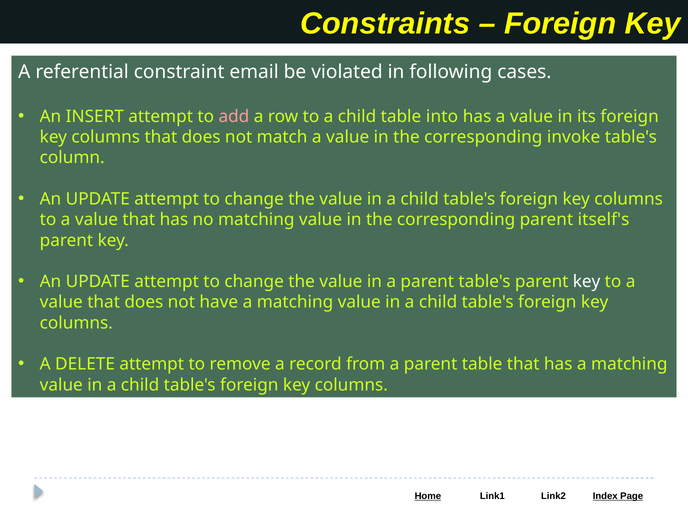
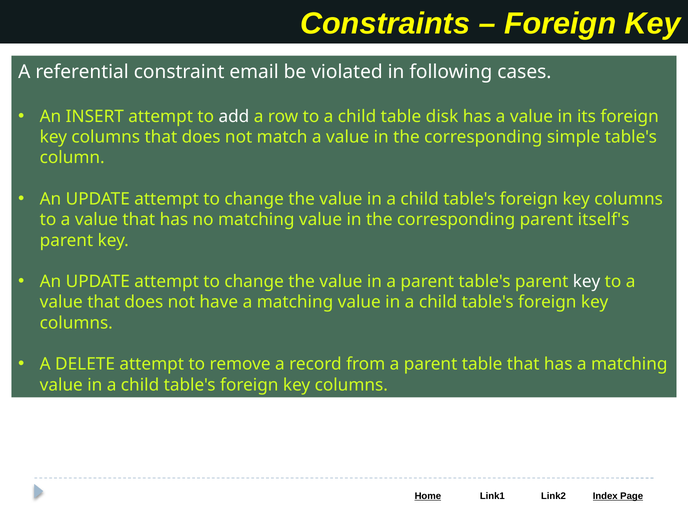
add colour: pink -> white
into: into -> disk
invoke: invoke -> simple
